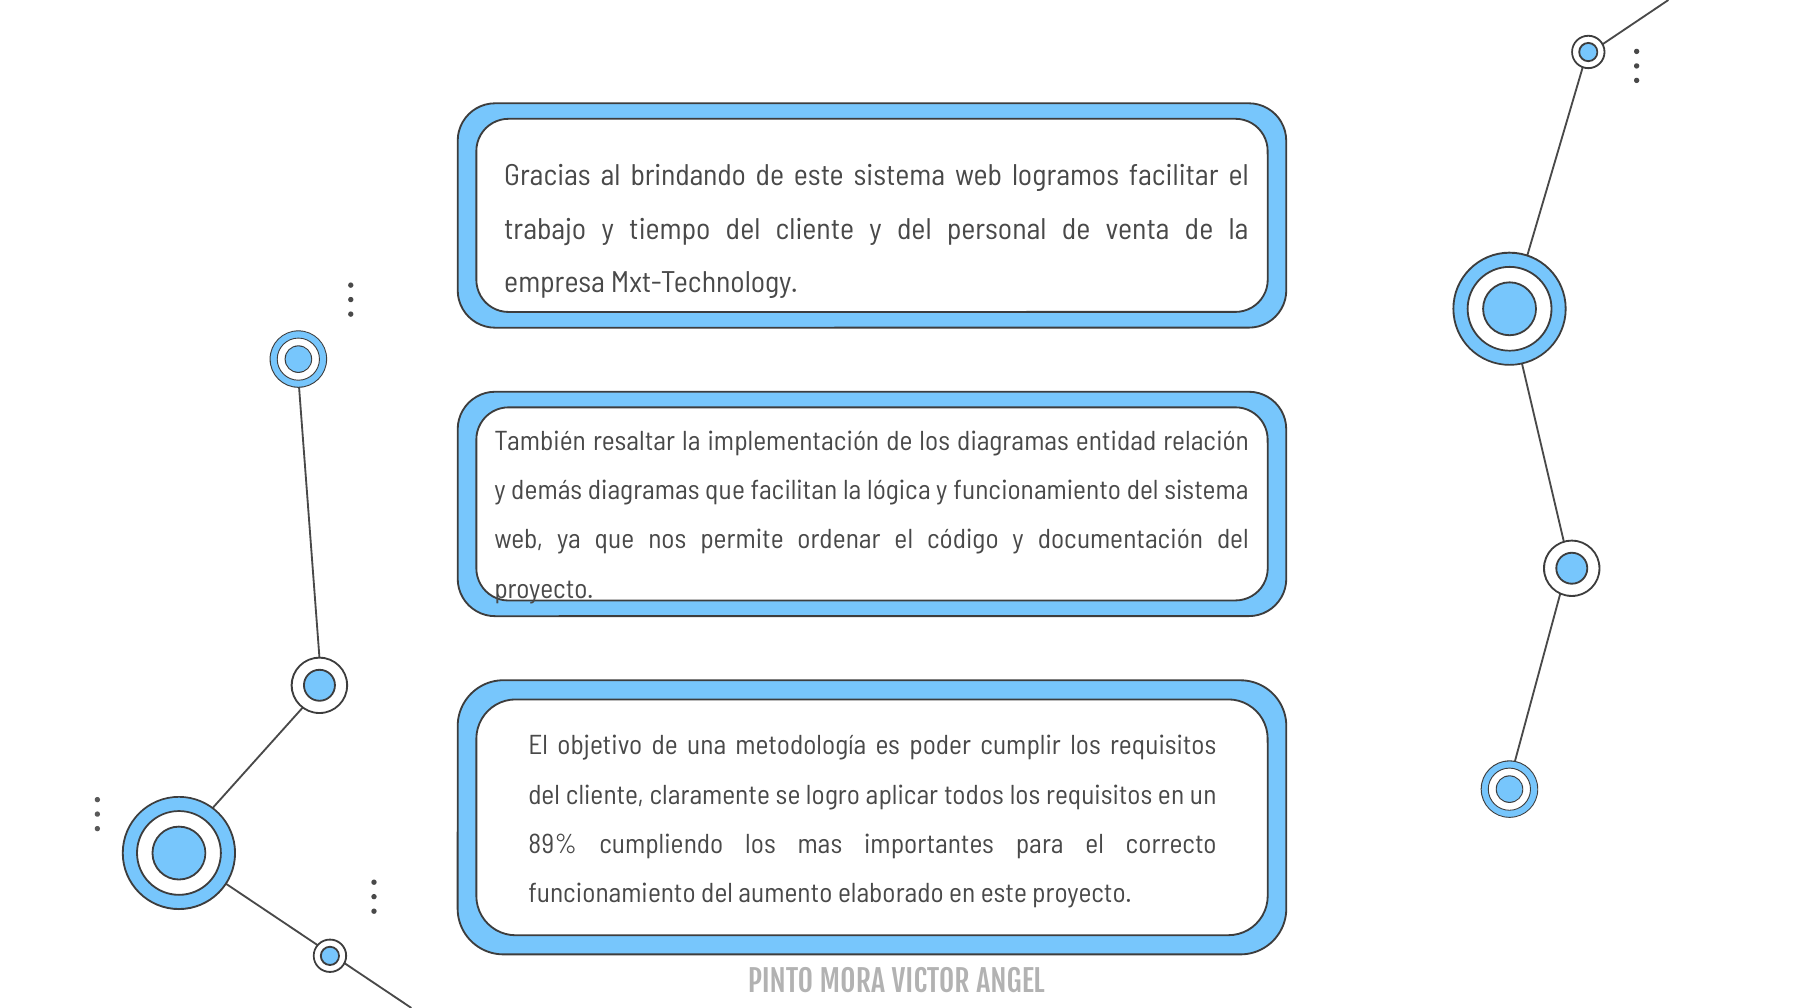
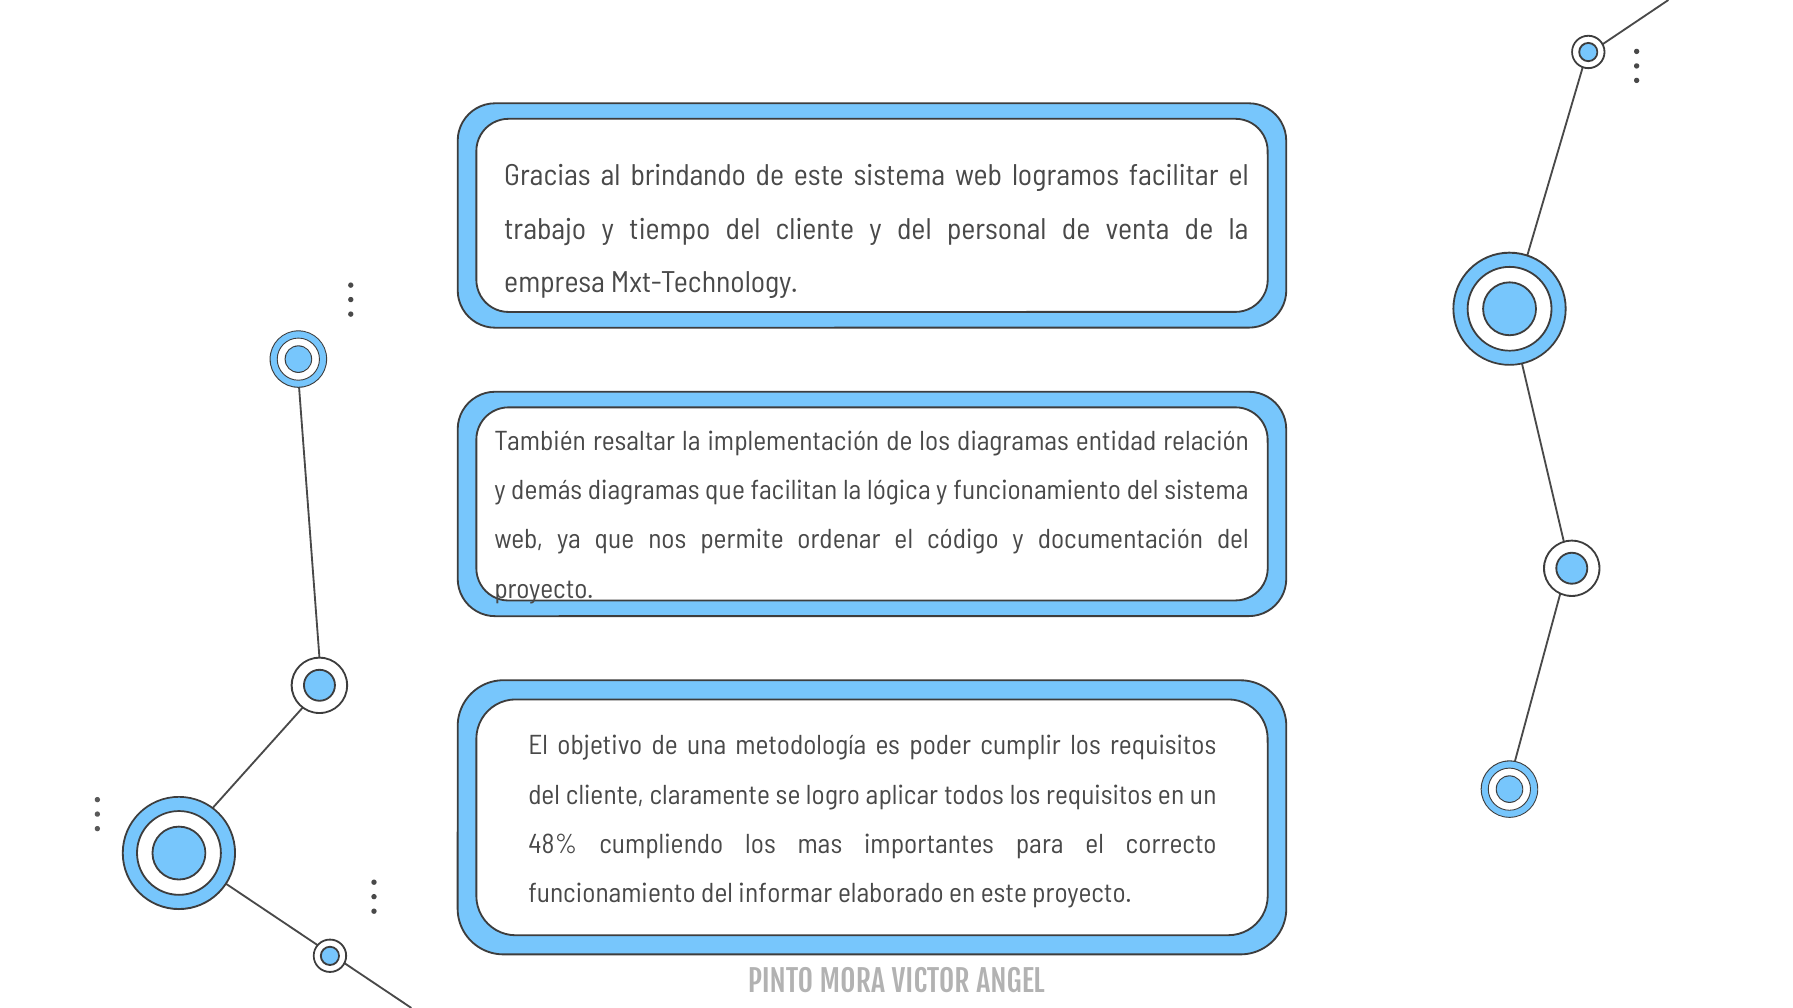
89%: 89% -> 48%
aumento: aumento -> informar
